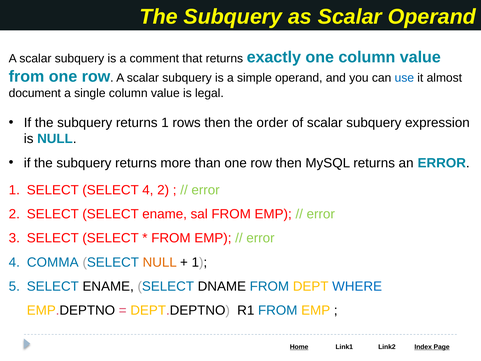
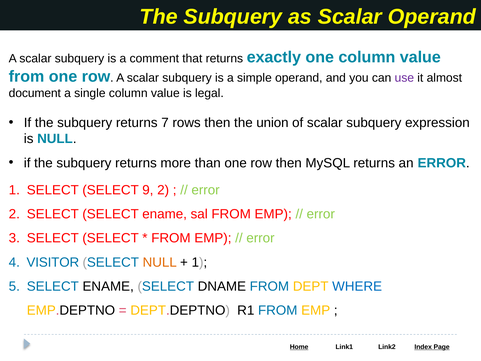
use colour: blue -> purple
returns 1: 1 -> 7
order: order -> union
SELECT 4: 4 -> 9
COMMA: COMMA -> VISITOR
